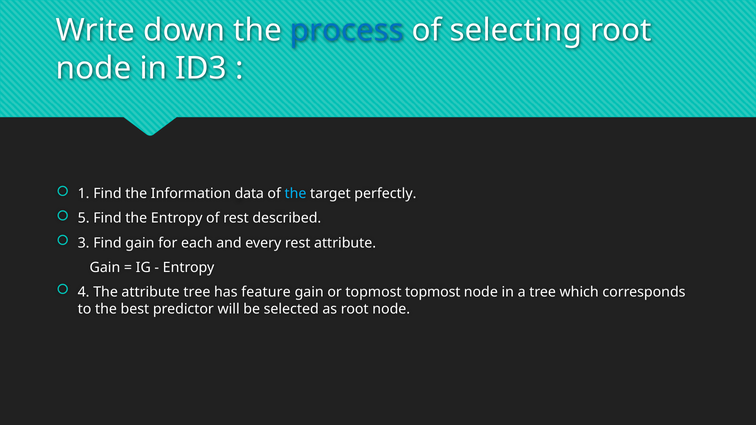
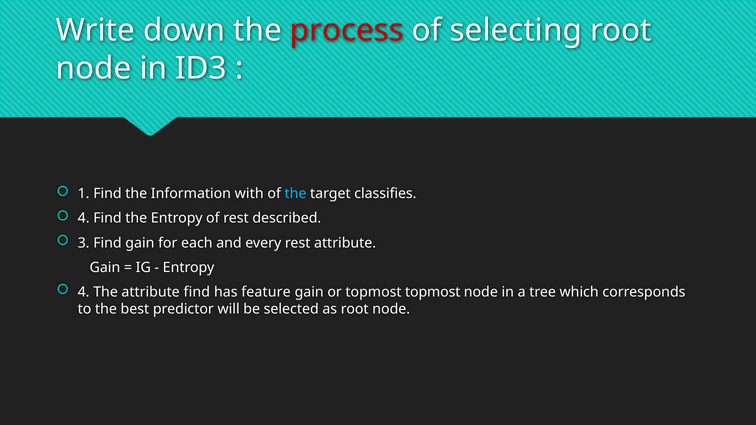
process colour: blue -> red
data: data -> with
perfectly: perfectly -> classifies
5 at (84, 218): 5 -> 4
attribute tree: tree -> find
